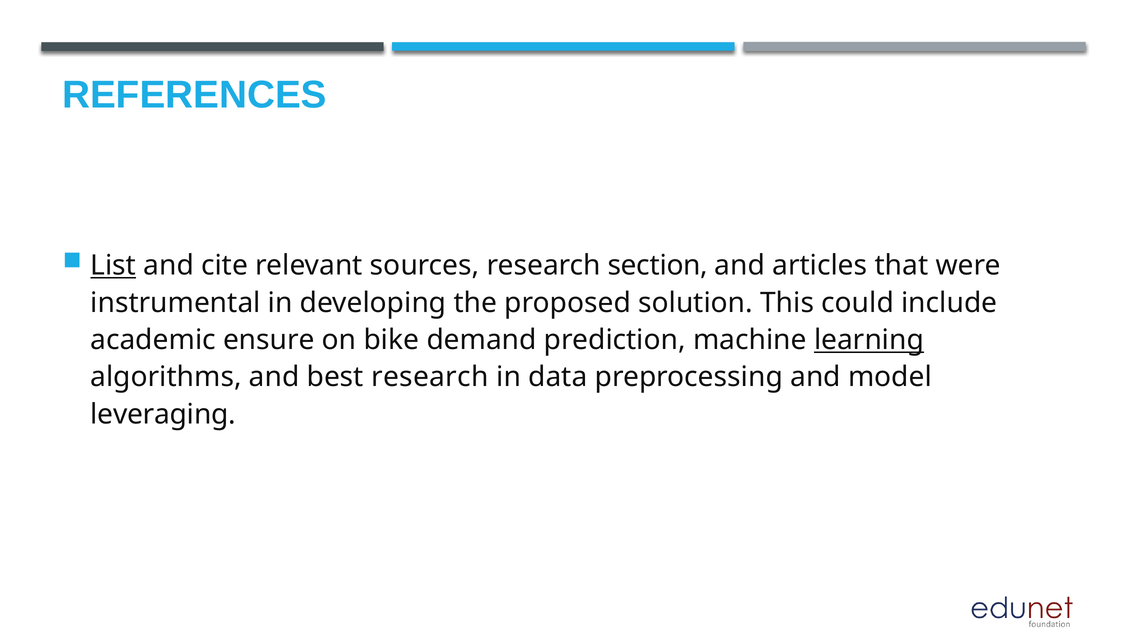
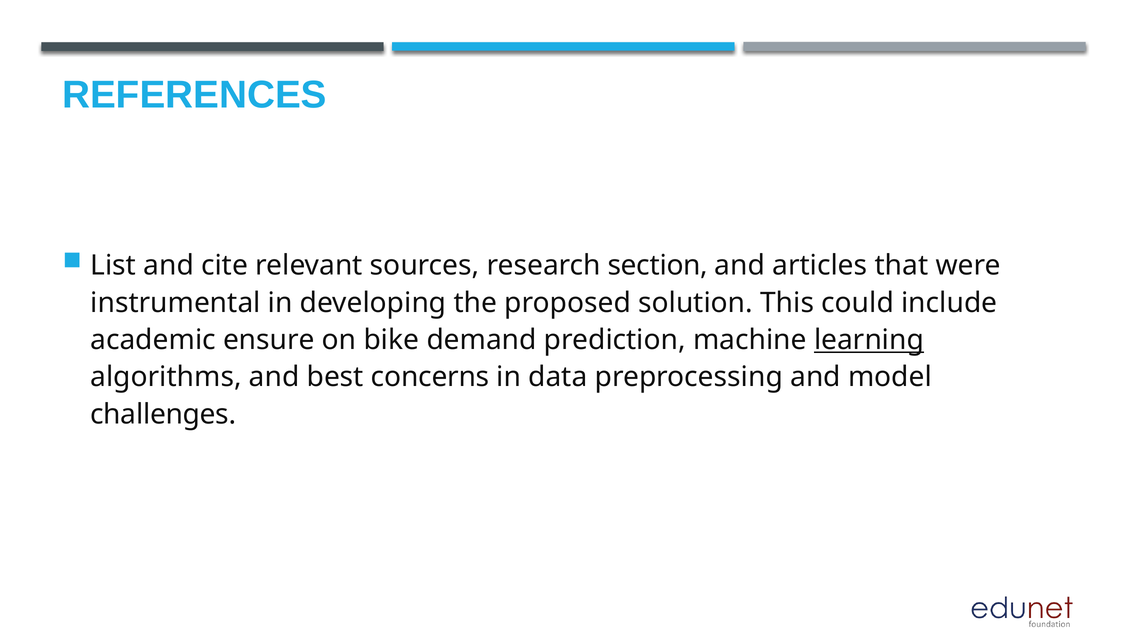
List underline: present -> none
best research: research -> concerns
leveraging: leveraging -> challenges
